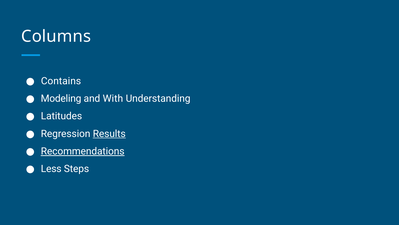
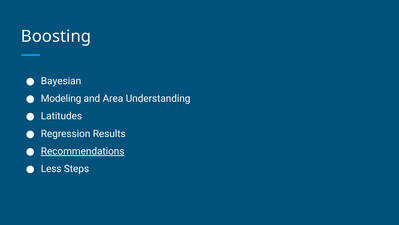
Columns: Columns -> Boosting
Contains: Contains -> Bayesian
With: With -> Area
Results underline: present -> none
